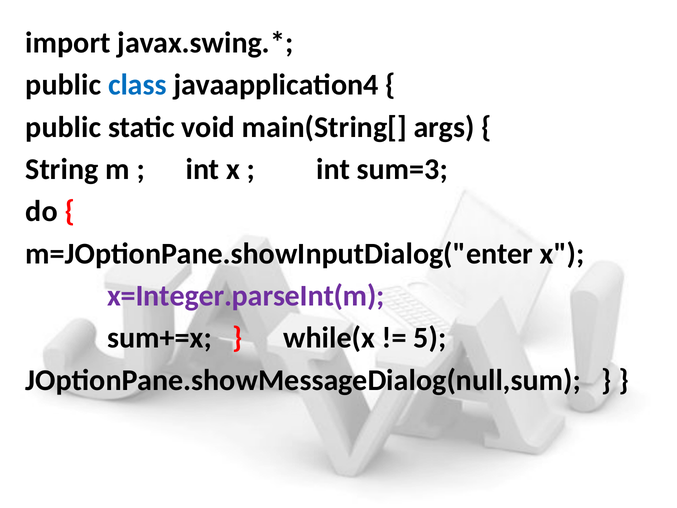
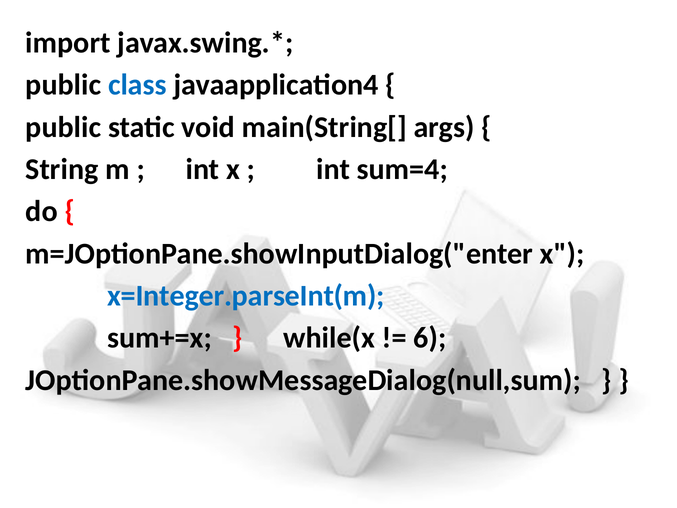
sum=3: sum=3 -> sum=4
x=Integer.parseInt(m colour: purple -> blue
5: 5 -> 6
